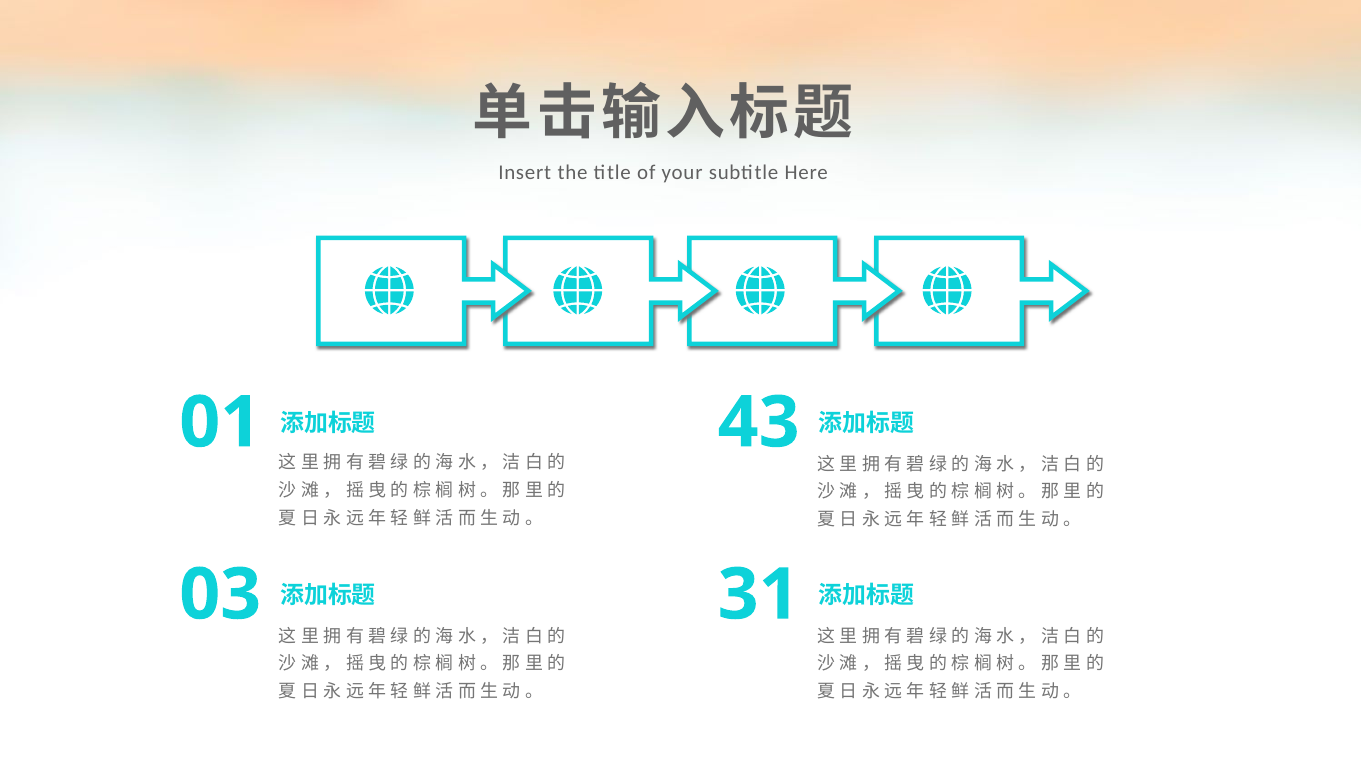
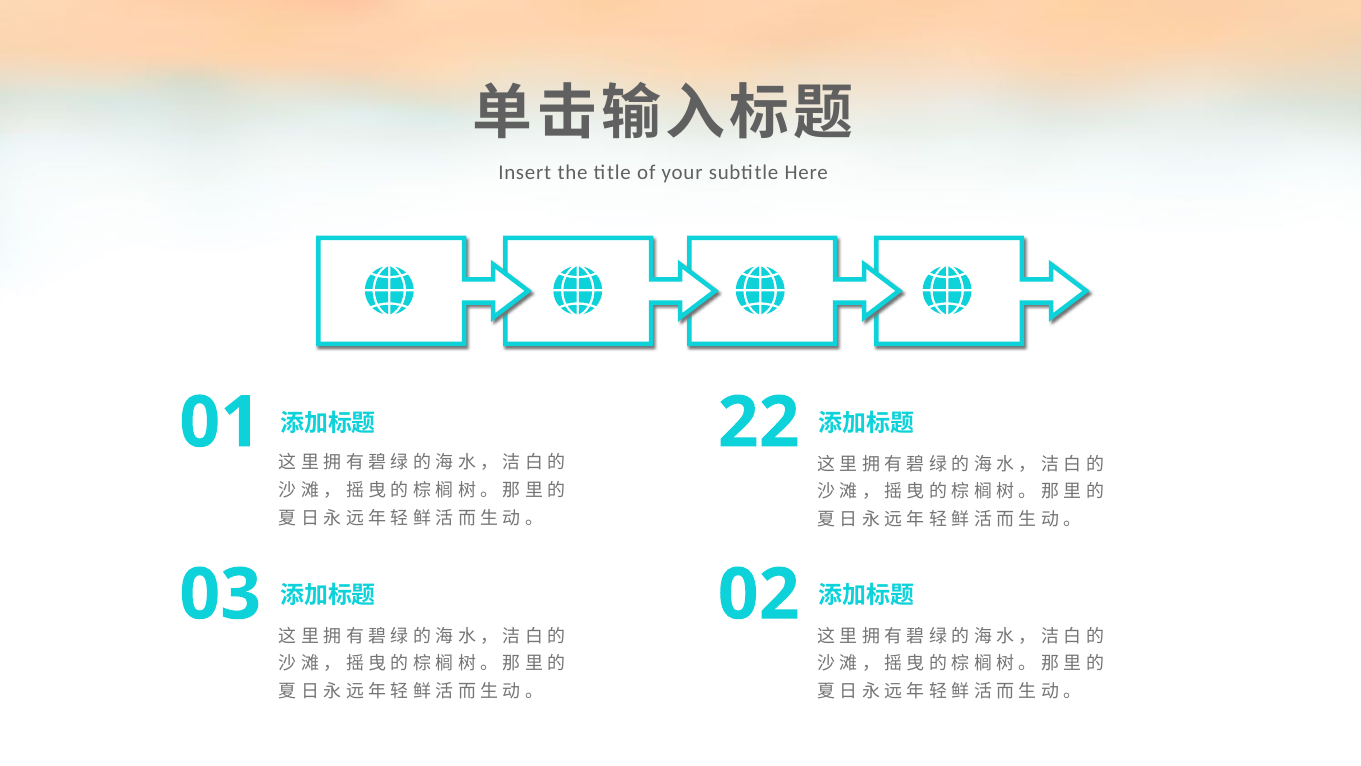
43: 43 -> 22
31: 31 -> 02
